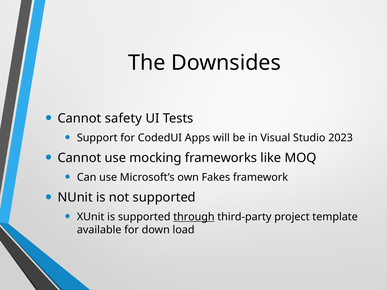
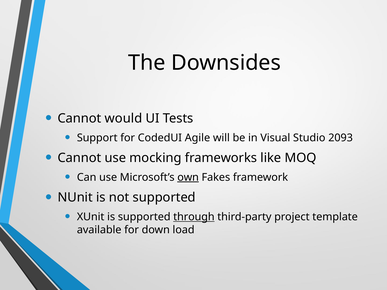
safety: safety -> would
Apps: Apps -> Agile
2023: 2023 -> 2093
own underline: none -> present
